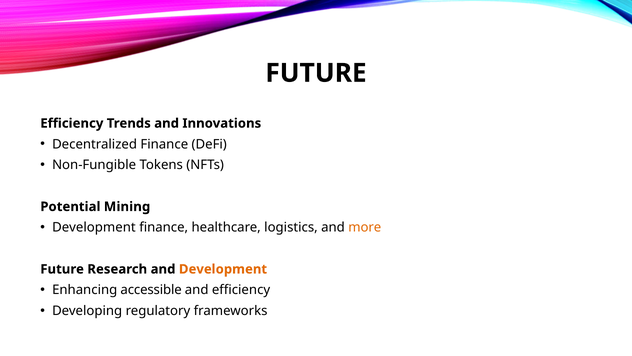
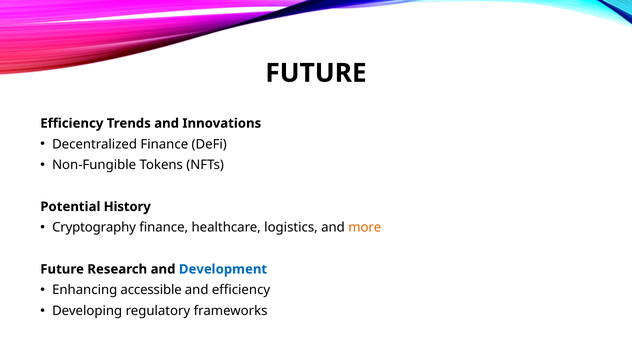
Mining: Mining -> History
Development at (94, 227): Development -> Cryptography
Development at (223, 269) colour: orange -> blue
